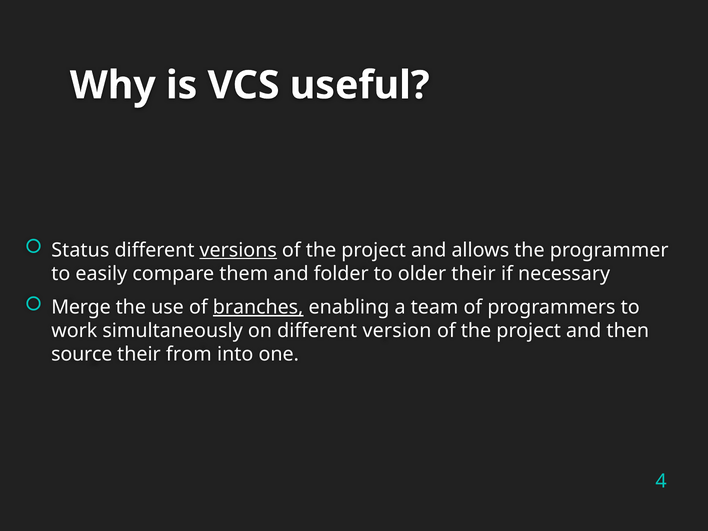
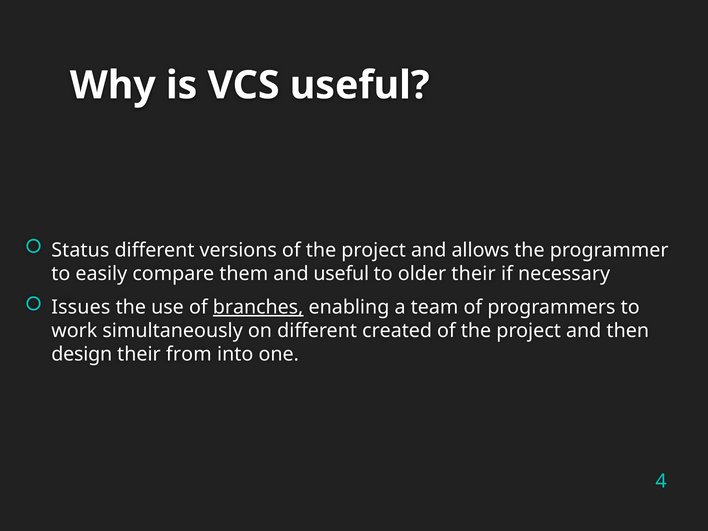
versions underline: present -> none
and folder: folder -> useful
Merge: Merge -> Issues
version: version -> created
source: source -> design
